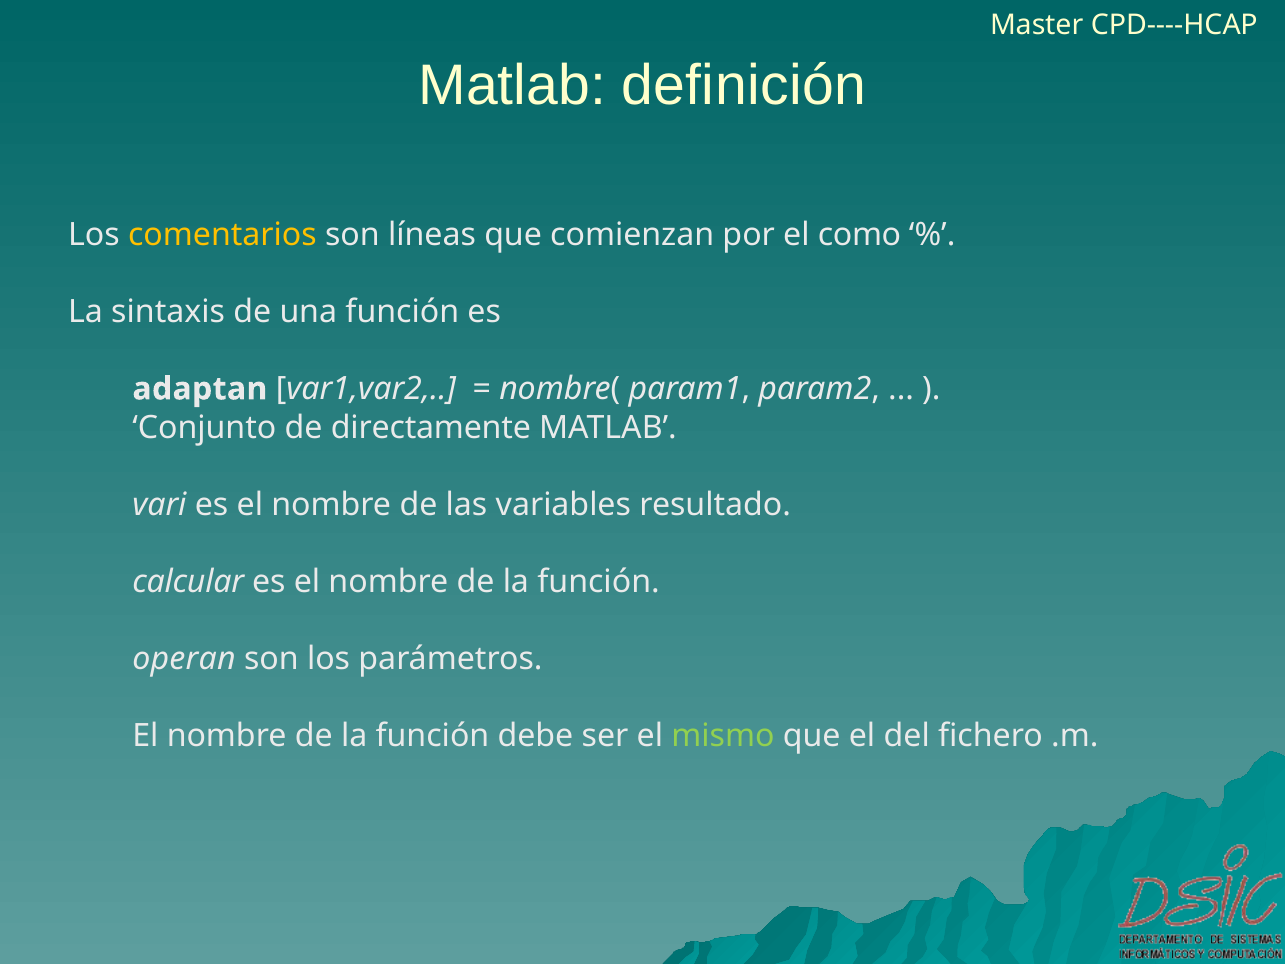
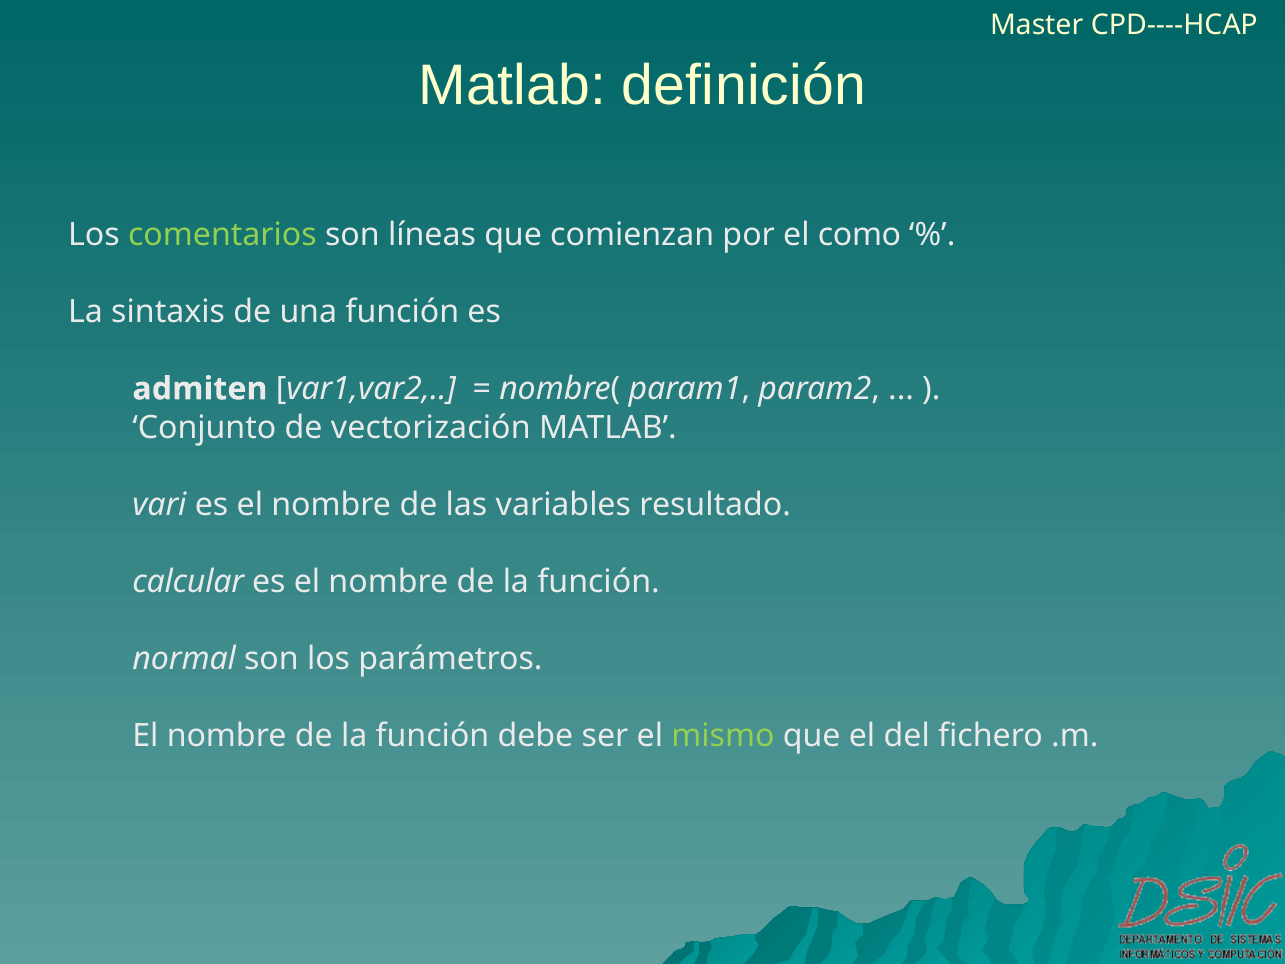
comentarios colour: yellow -> light green
adaptan: adaptan -> admiten
directamente: directamente -> vectorización
operan: operan -> normal
